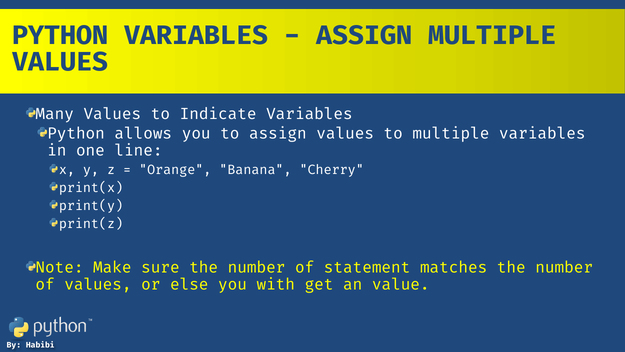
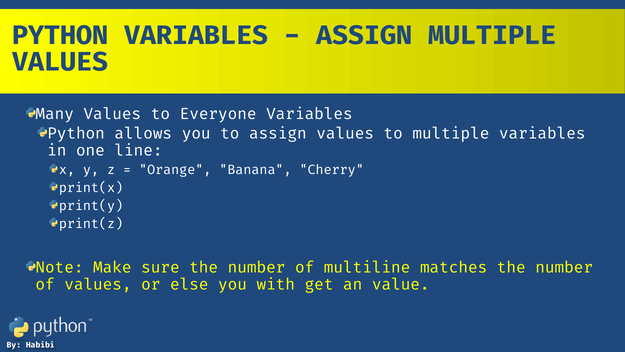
Indicate: Indicate -> Everyone
statement: statement -> multiline
